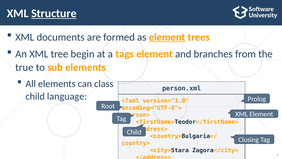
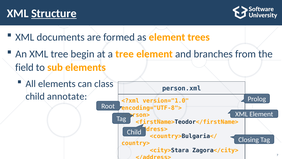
element at (167, 37) underline: present -> none
a tags: tags -> tree
true: true -> field
language: language -> annotate
